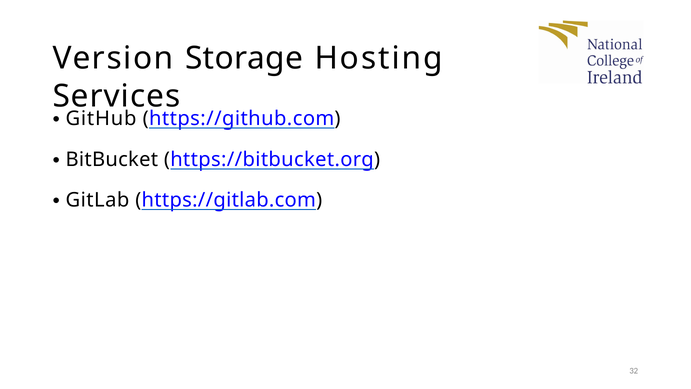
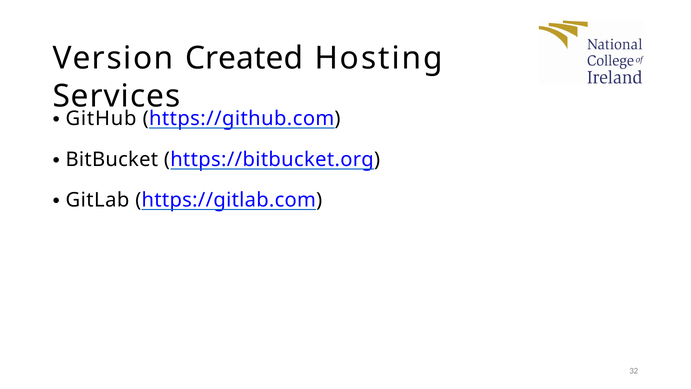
Storage: Storage -> Created
